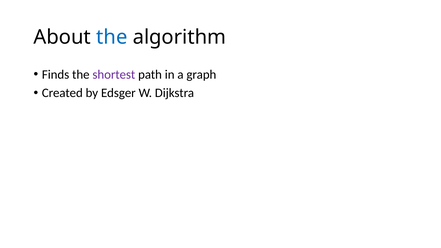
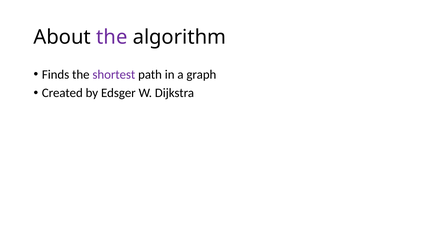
the at (112, 37) colour: blue -> purple
